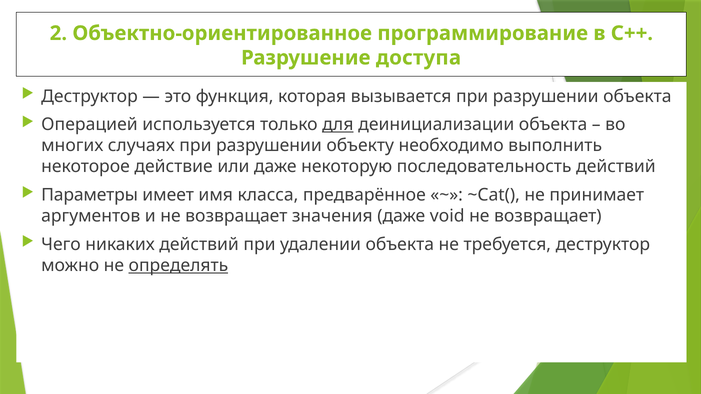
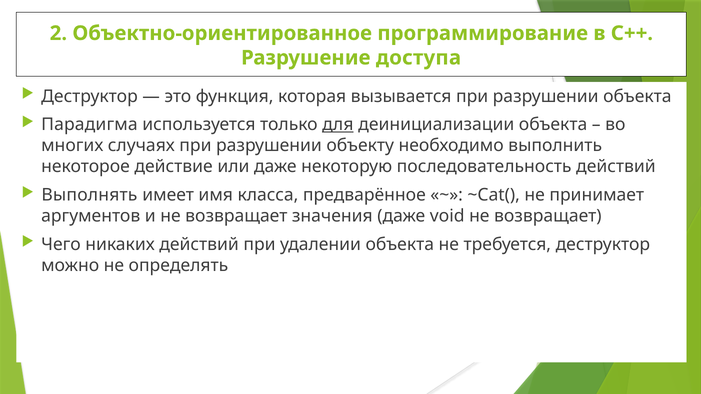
Операцией: Операцией -> Парадигма
Параметры: Параметры -> Выполнять
определять underline: present -> none
